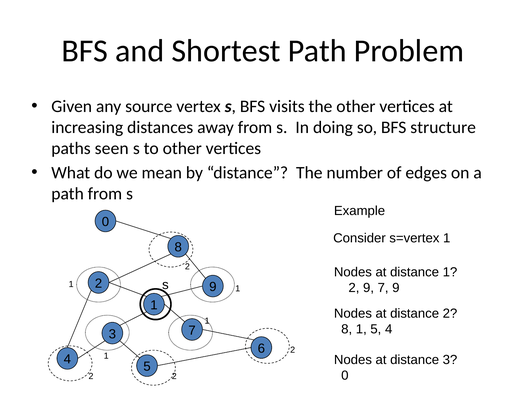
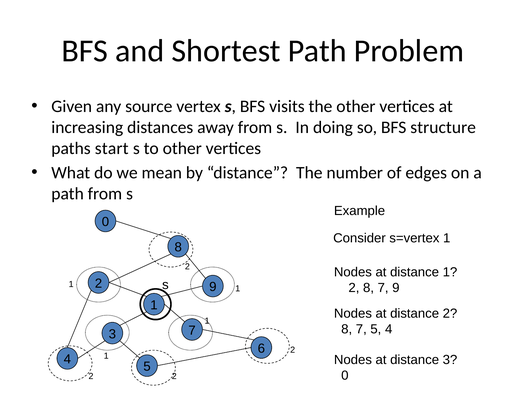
seen: seen -> start
9 at (369, 288): 9 -> 8
1 at (361, 330): 1 -> 7
